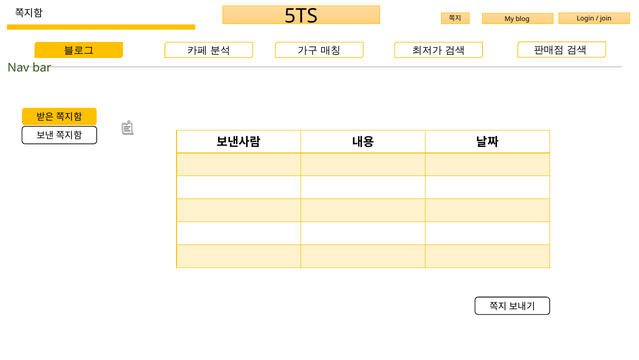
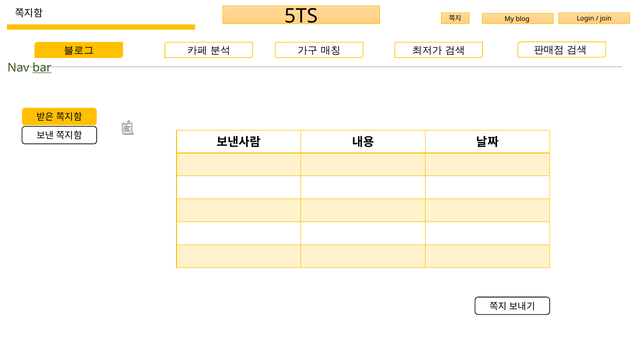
bar underline: none -> present
